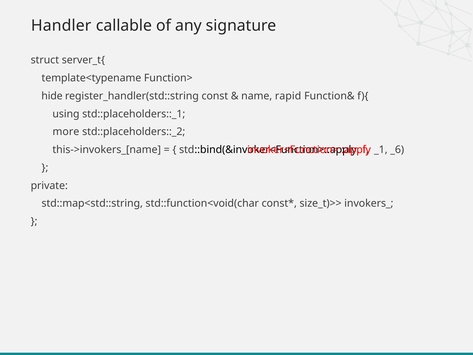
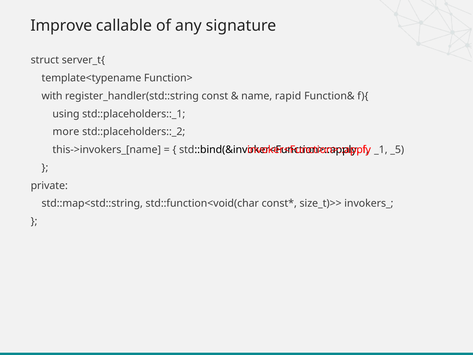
Handler: Handler -> Improve
hide: hide -> with
_6: _6 -> _5
